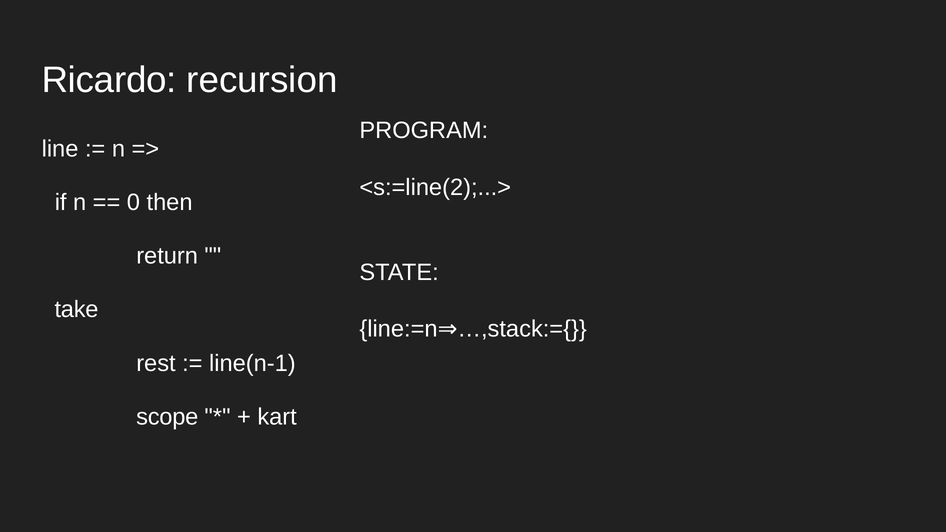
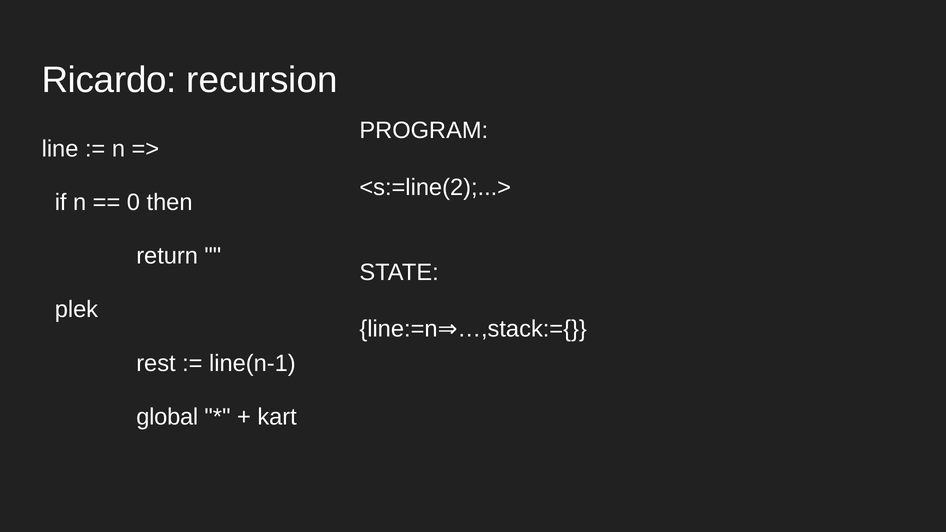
take: take -> plek
scope: scope -> global
